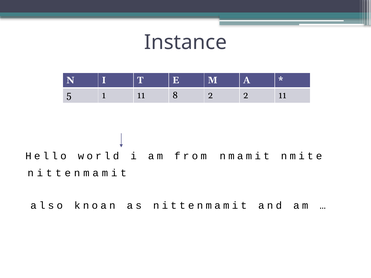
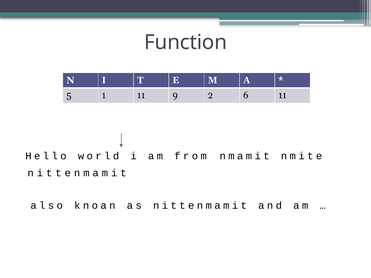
Instance: Instance -> Function
8: 8 -> 9
2 2: 2 -> 6
